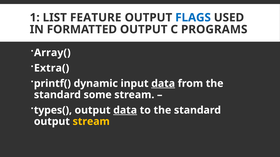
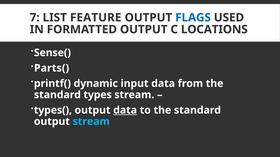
1: 1 -> 7
PROGRAMS: PROGRAMS -> LOCATIONS
Array(: Array( -> Sense(
Extra(: Extra( -> Parts(
data at (163, 84) underline: present -> none
some: some -> types
stream at (91, 122) colour: yellow -> light blue
